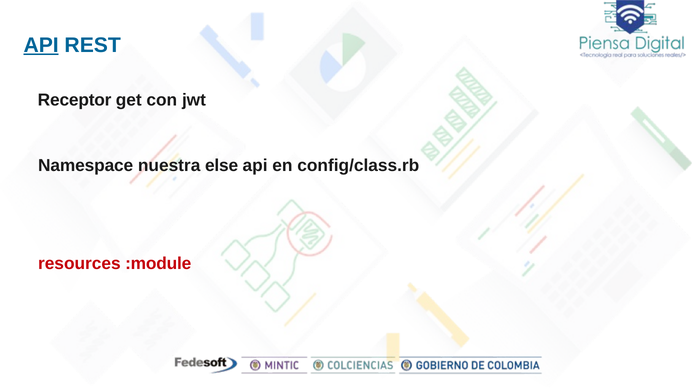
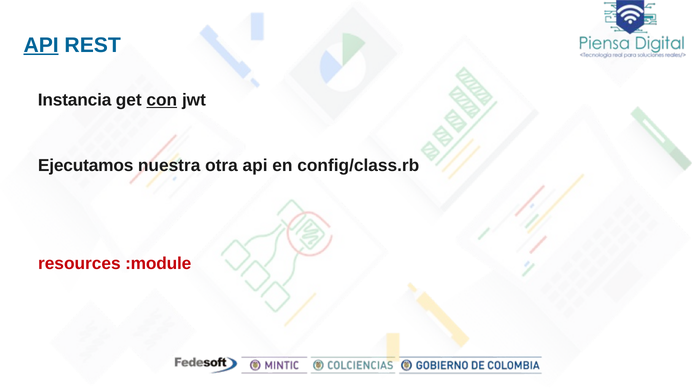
Receptor: Receptor -> Instancia
con underline: none -> present
Namespace: Namespace -> Ejecutamos
else: else -> otra
